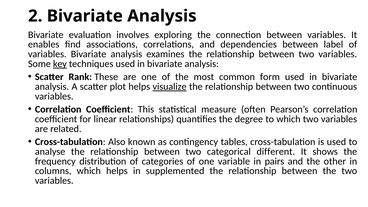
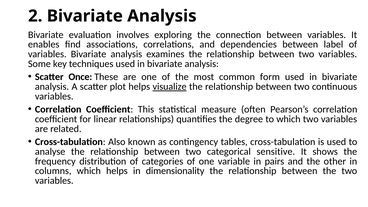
key underline: present -> none
Rank: Rank -> Once
different: different -> sensitive
supplemented: supplemented -> dimensionality
